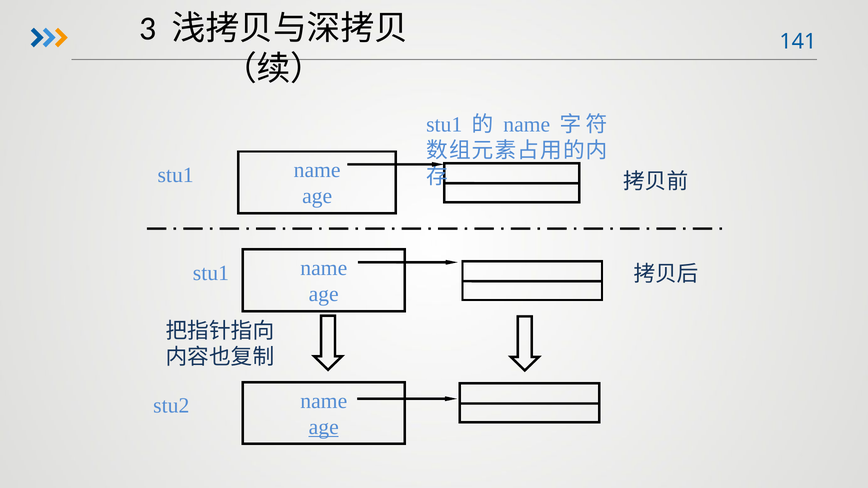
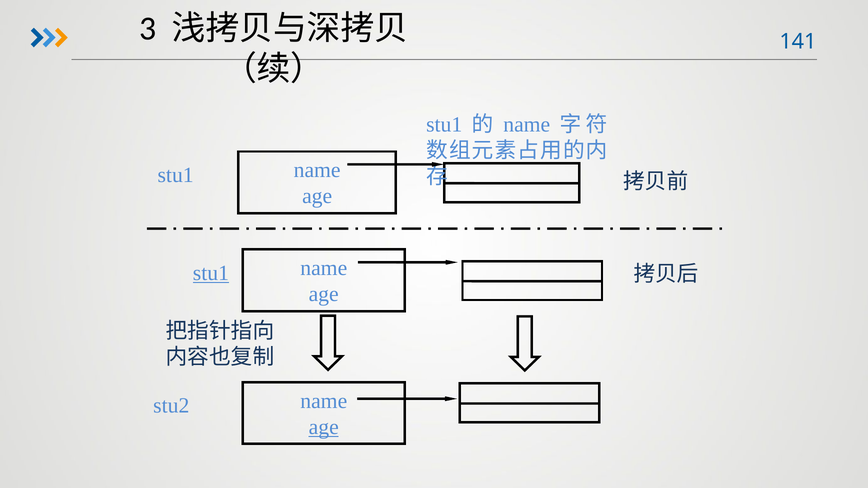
stu1 at (211, 273) underline: none -> present
